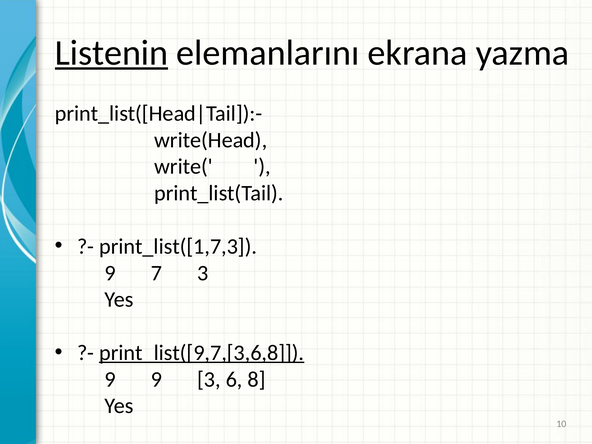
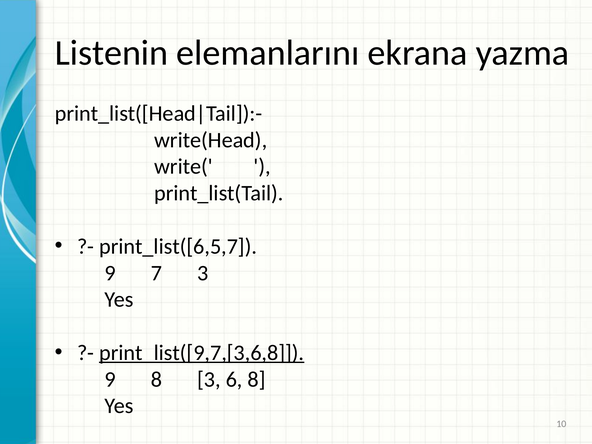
Listenin underline: present -> none
print_list([1,7,3: print_list([1,7,3 -> print_list([6,5,7
9 9: 9 -> 8
